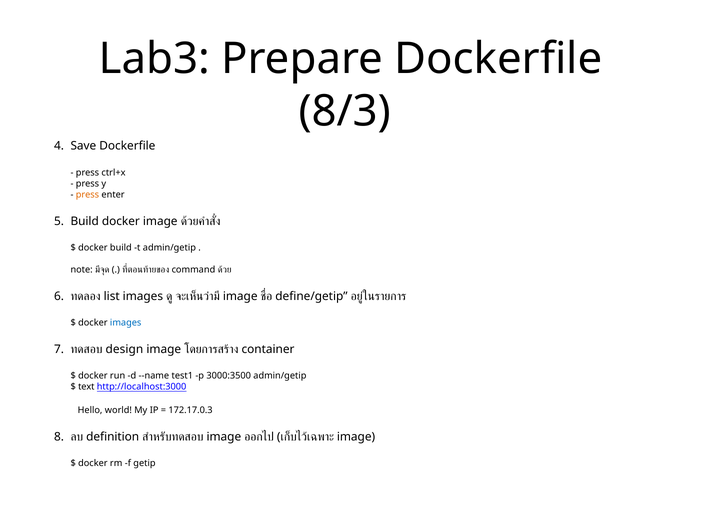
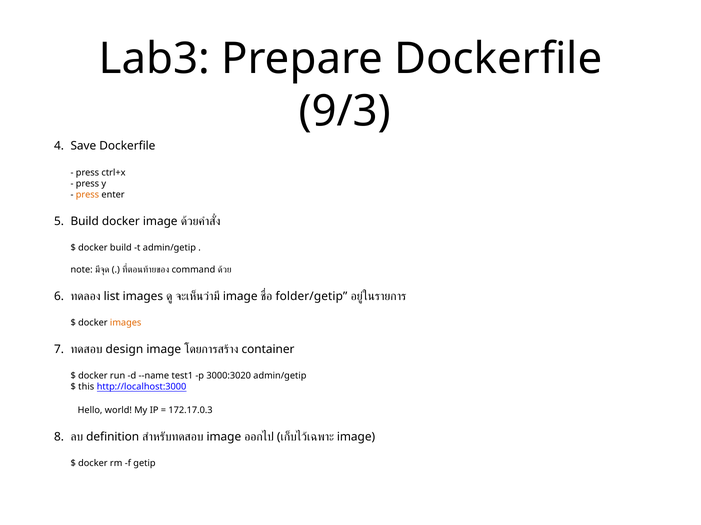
8/3: 8/3 -> 9/3
define/getip: define/getip -> folder/getip
images at (126, 323) colour: blue -> orange
3000:3500: 3000:3500 -> 3000:3020
text: text -> this
